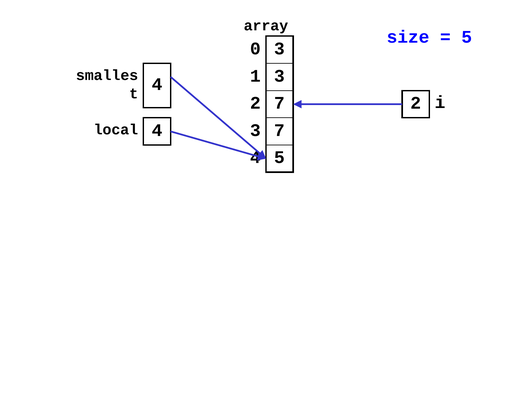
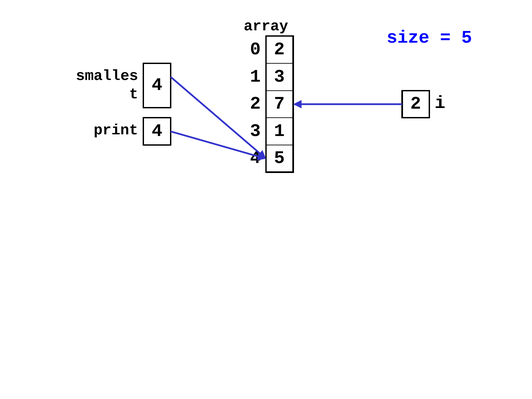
0 3: 3 -> 2
3 7: 7 -> 1
local: local -> print
